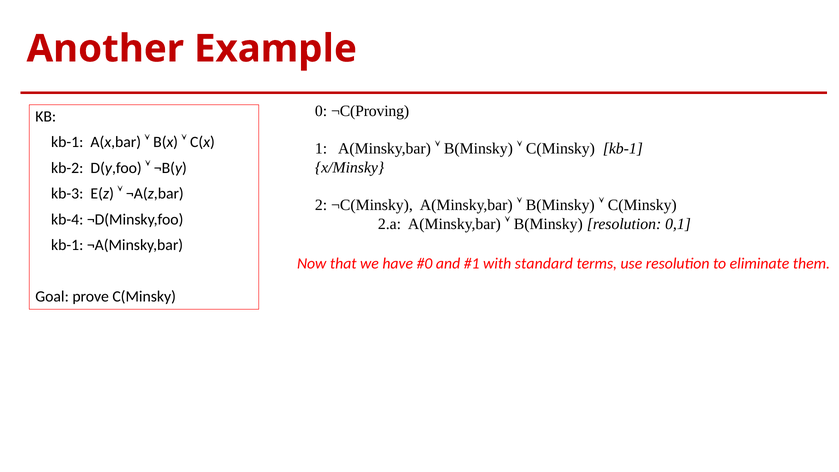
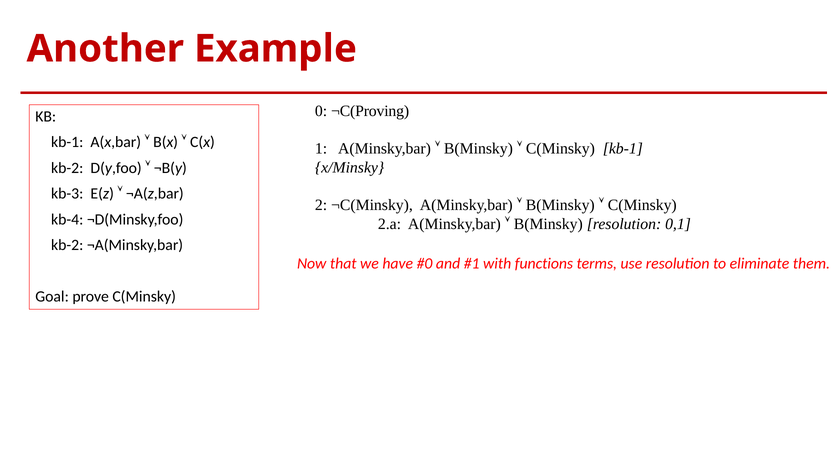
kb-1 at (67, 245): kb-1 -> kb-2
standard: standard -> functions
